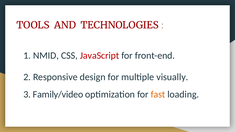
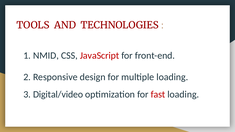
multiple visually: visually -> loading
Family/video: Family/video -> Digital/video
fast colour: orange -> red
